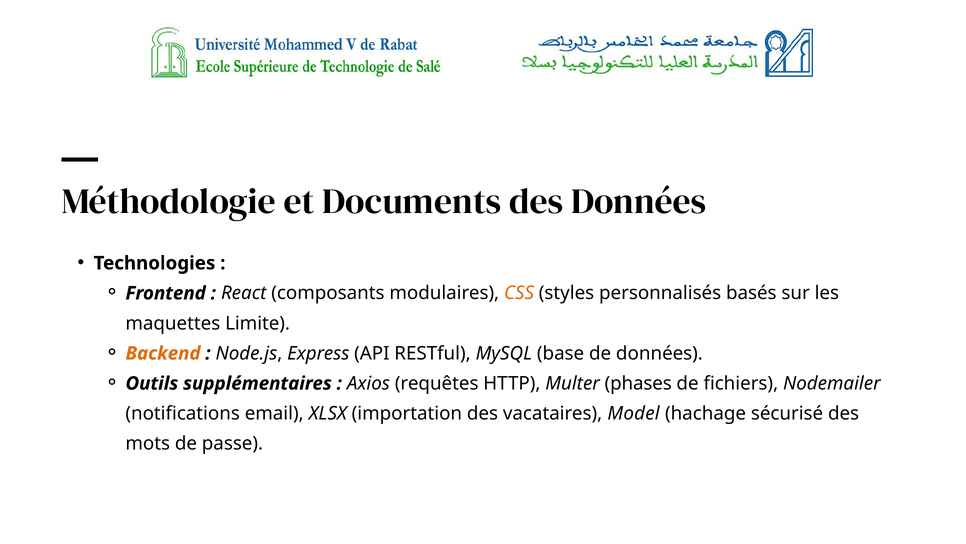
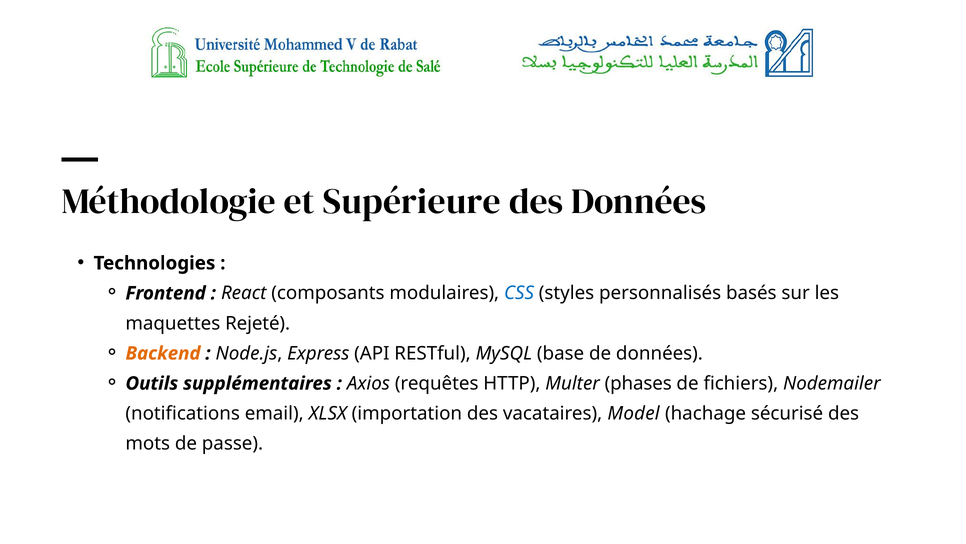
Documents: Documents -> Supérieure
CSS colour: orange -> blue
Limite: Limite -> Rejeté
